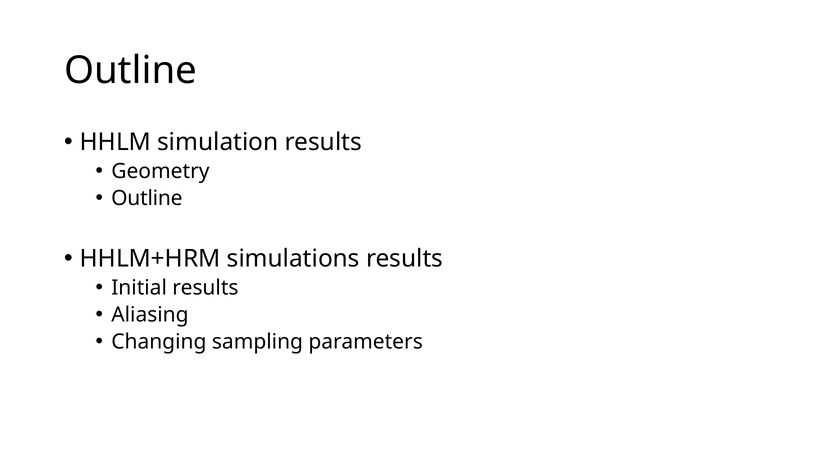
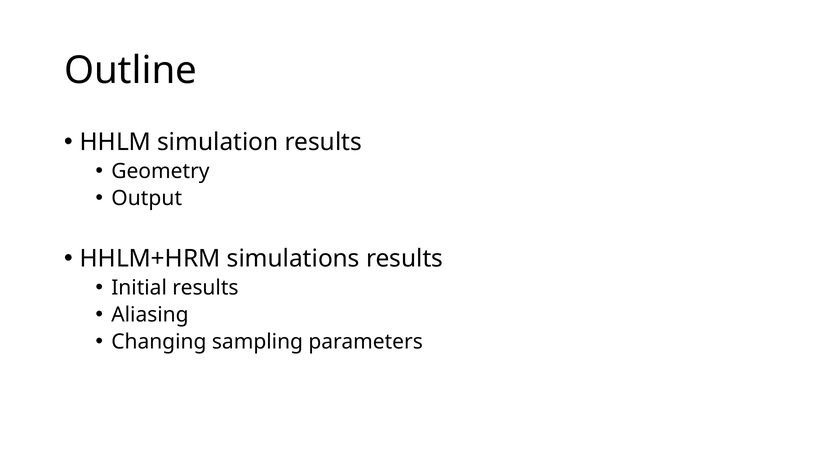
Outline at (147, 198): Outline -> Output
